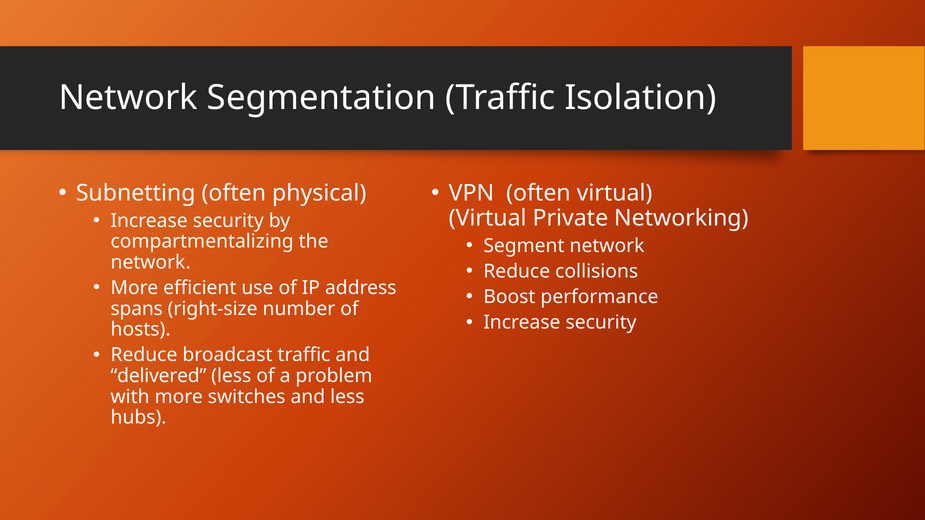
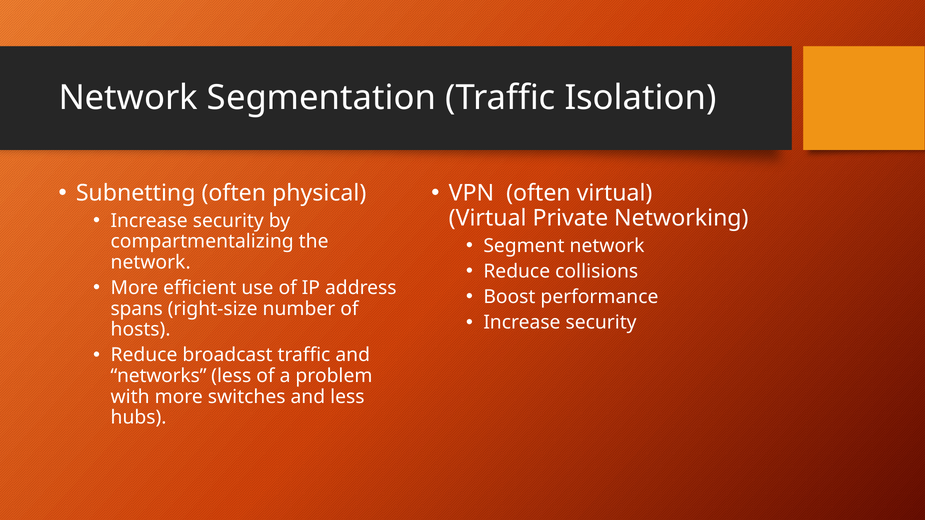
delivered: delivered -> networks
